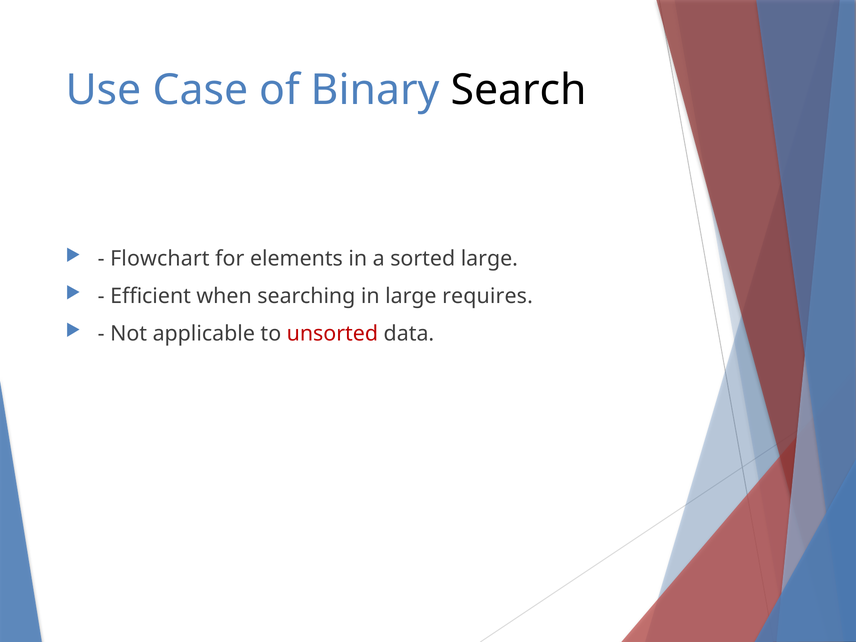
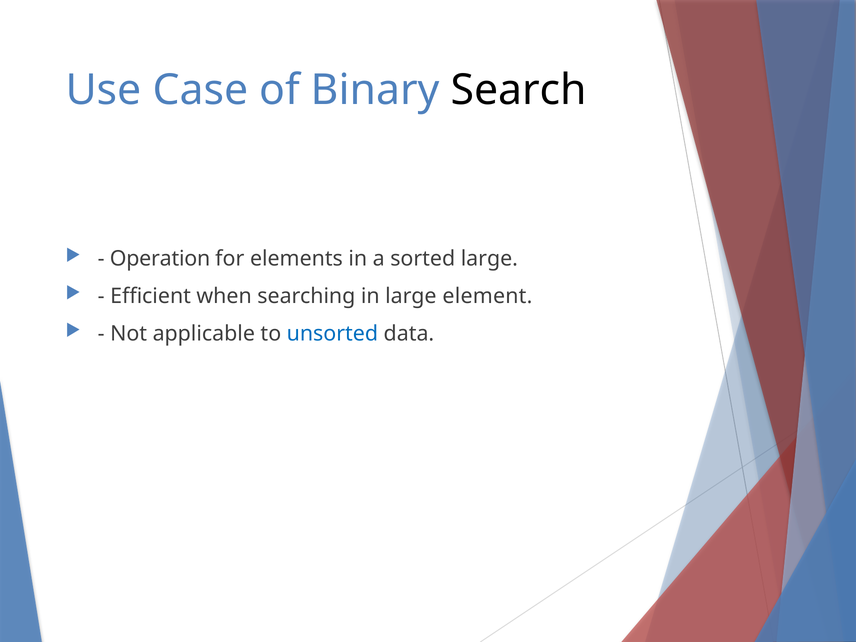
Flowchart: Flowchart -> Operation
requires: requires -> element
unsorted colour: red -> blue
